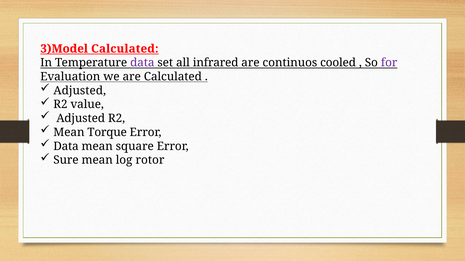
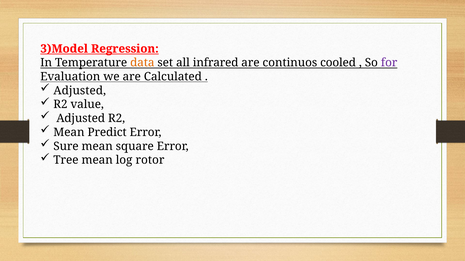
3)Model Calculated: Calculated -> Regression
data at (142, 63) colour: purple -> orange
Torque: Torque -> Predict
Data at (66, 147): Data -> Sure
Sure: Sure -> Tree
